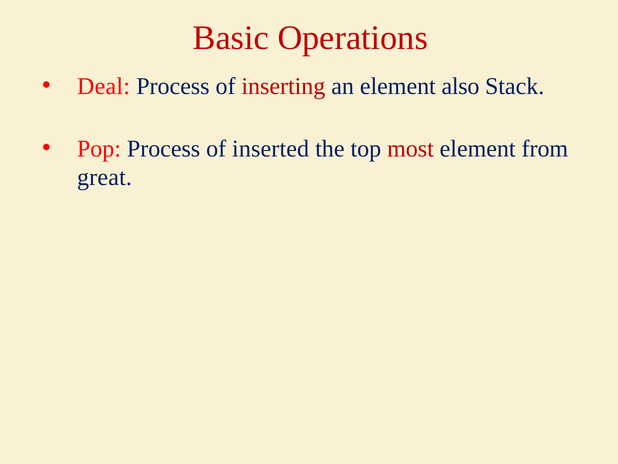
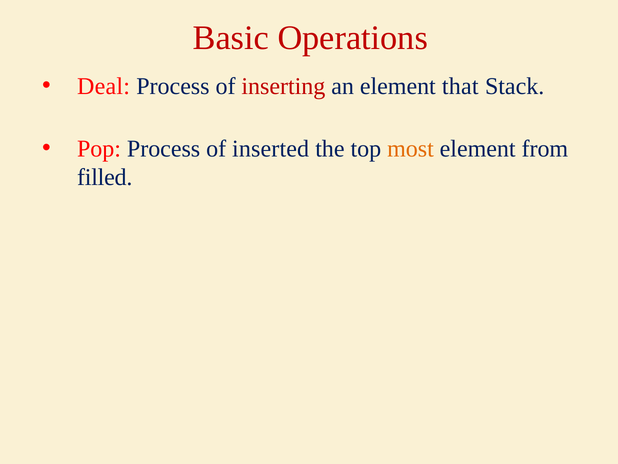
also: also -> that
most colour: red -> orange
great: great -> filled
